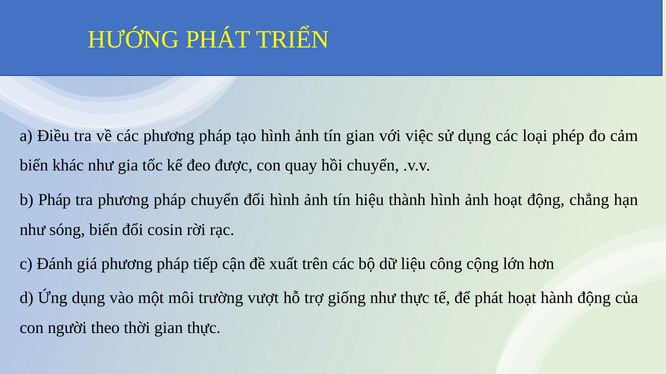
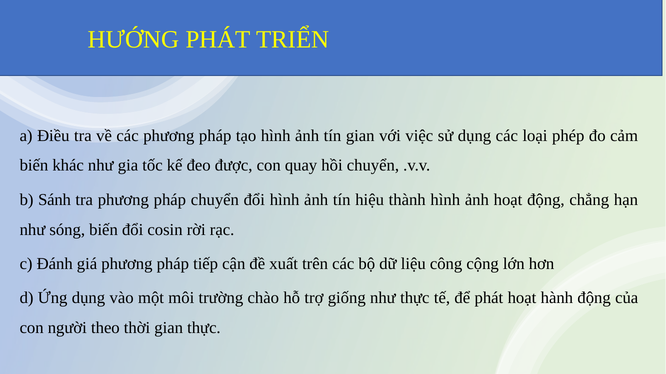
b Pháp: Pháp -> Sánh
vượt: vượt -> chào
